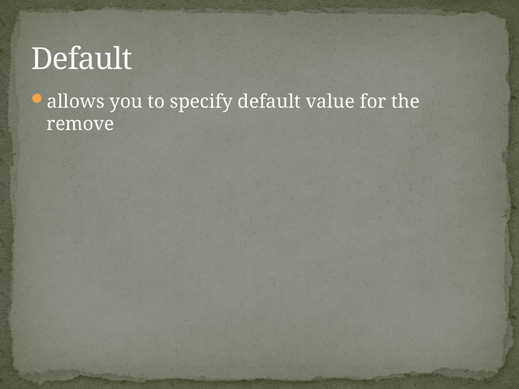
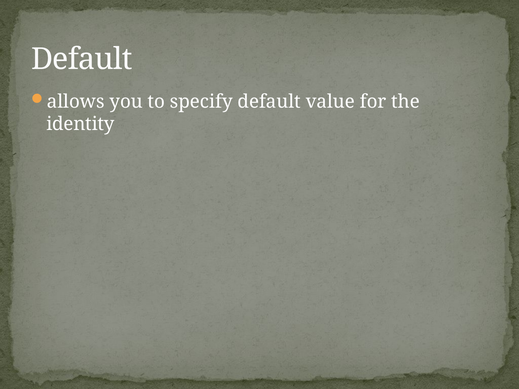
remove: remove -> identity
